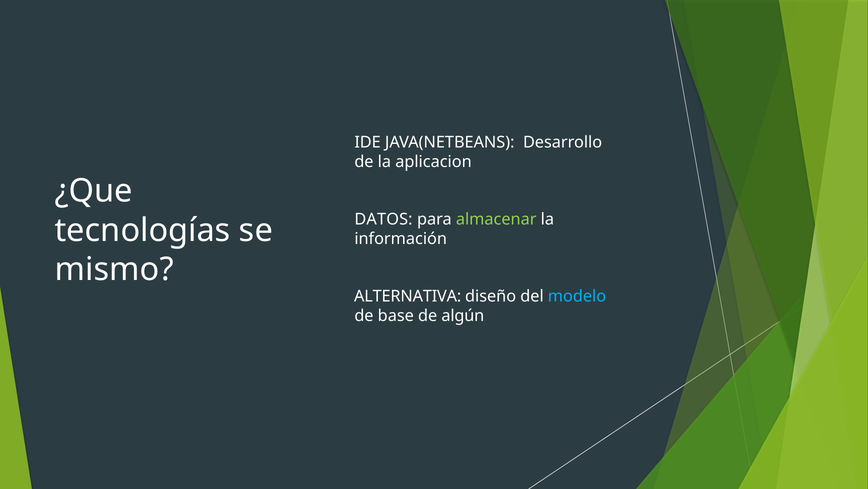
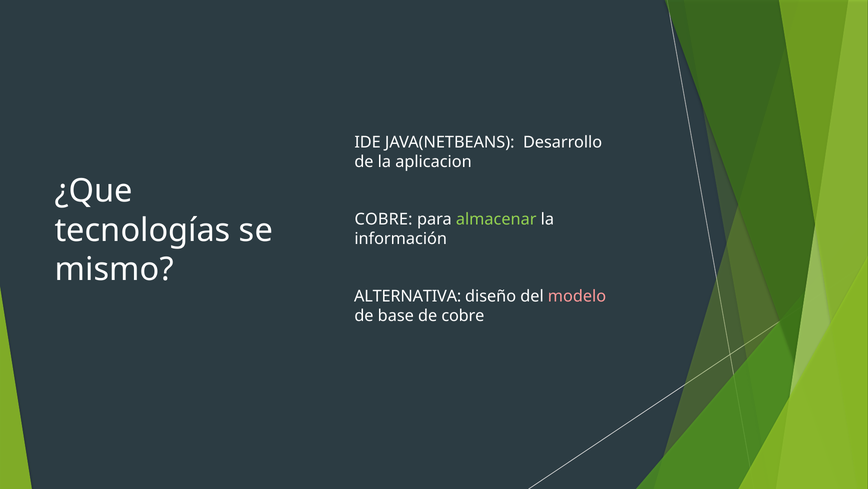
DATOS at (384, 219): DATOS -> COBRE
modelo colour: light blue -> pink
de algún: algún -> cobre
